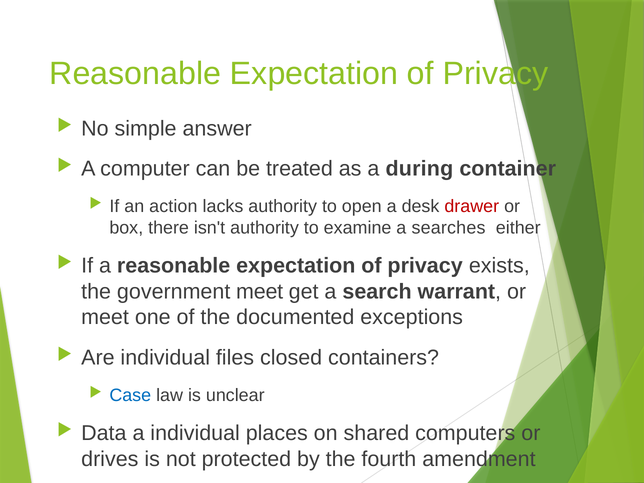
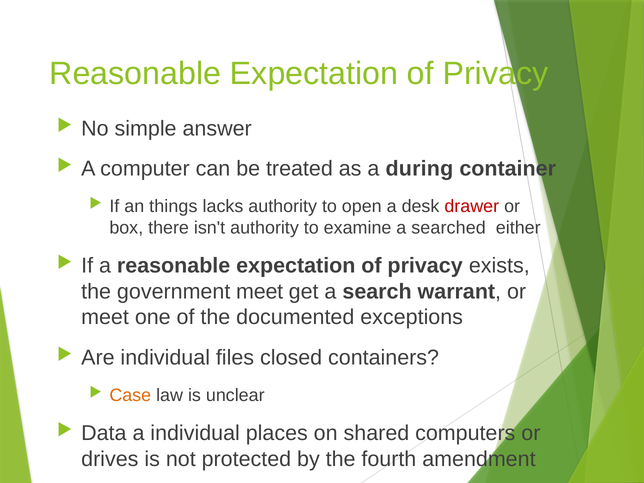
action: action -> things
searches: searches -> searched
Case colour: blue -> orange
